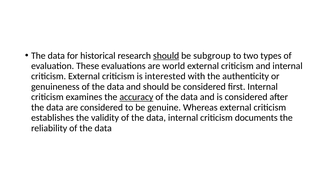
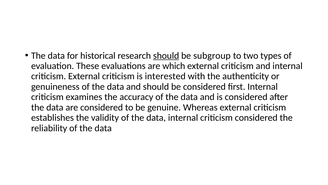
world: world -> which
accuracy underline: present -> none
criticism documents: documents -> considered
